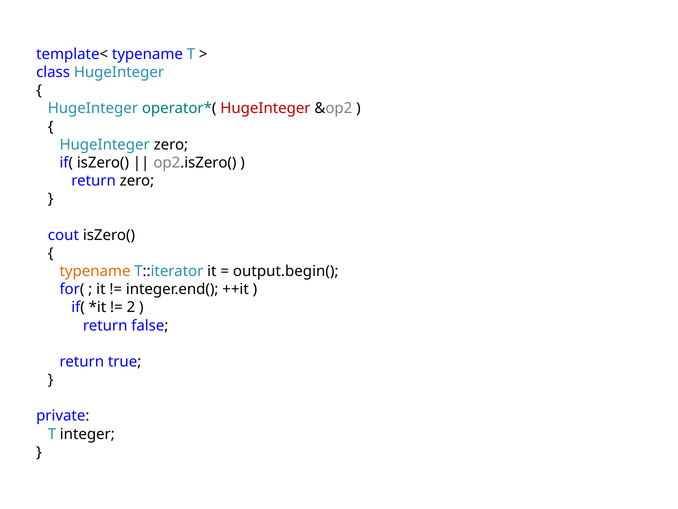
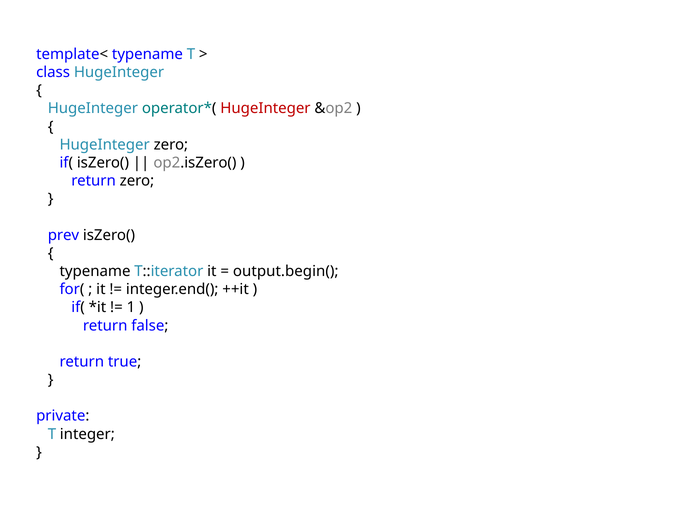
cout: cout -> prev
typename at (95, 271) colour: orange -> black
2: 2 -> 1
